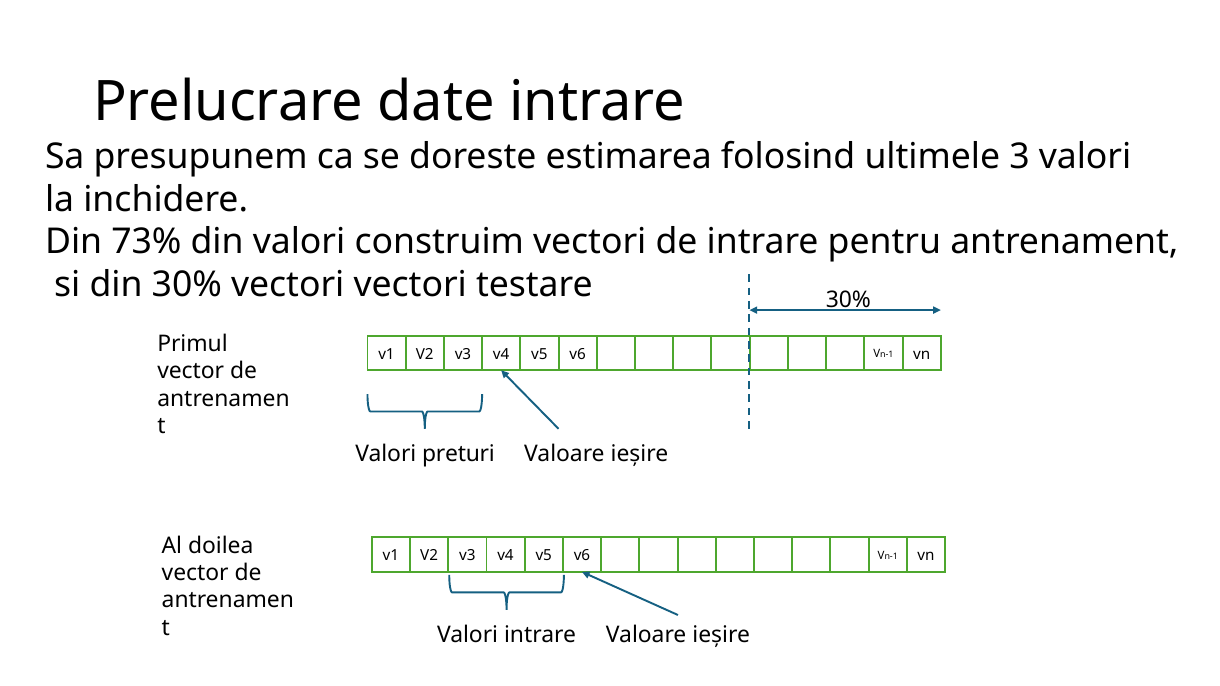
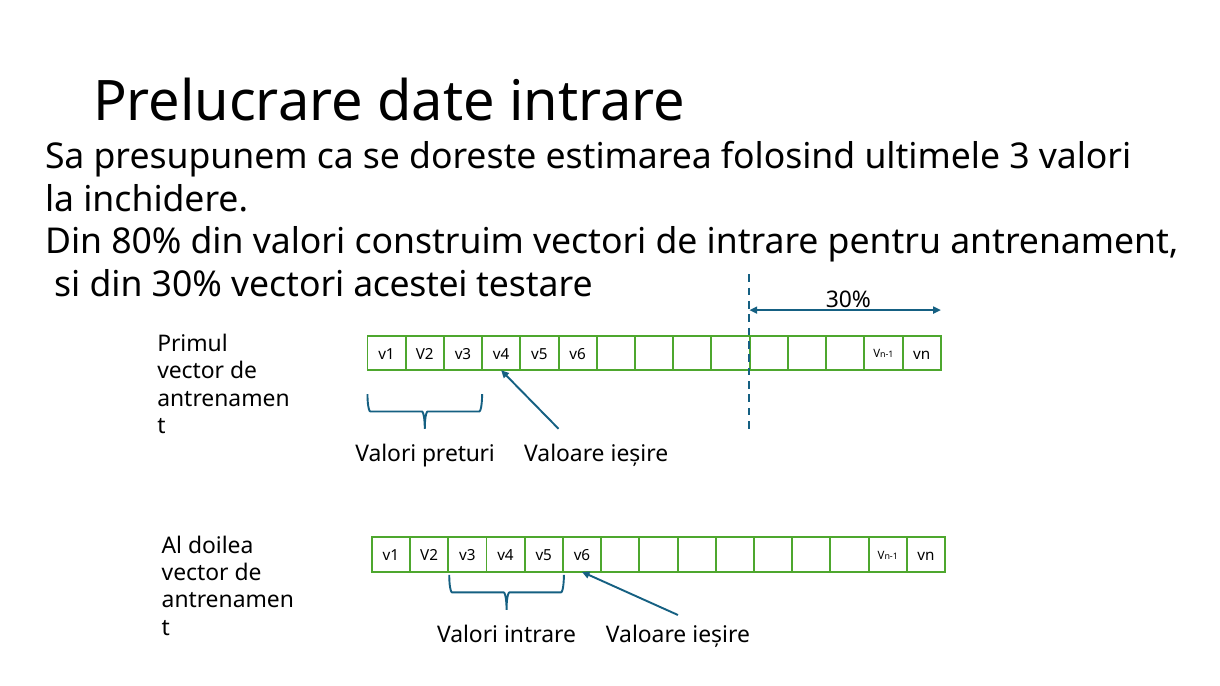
73%: 73% -> 80%
vectori vectori: vectori -> acestei
